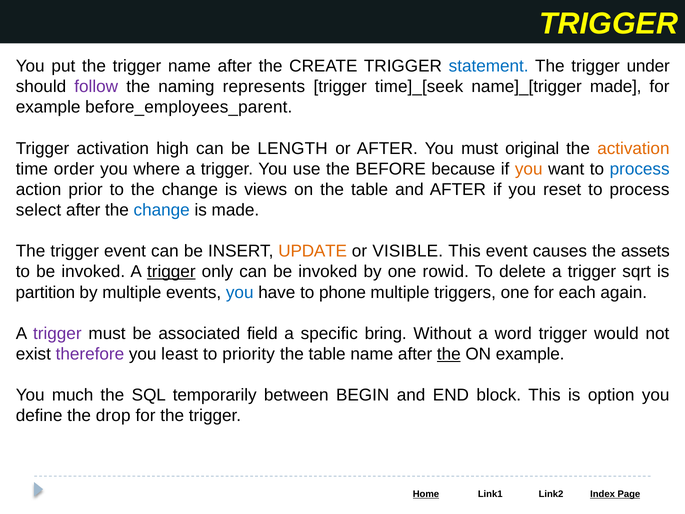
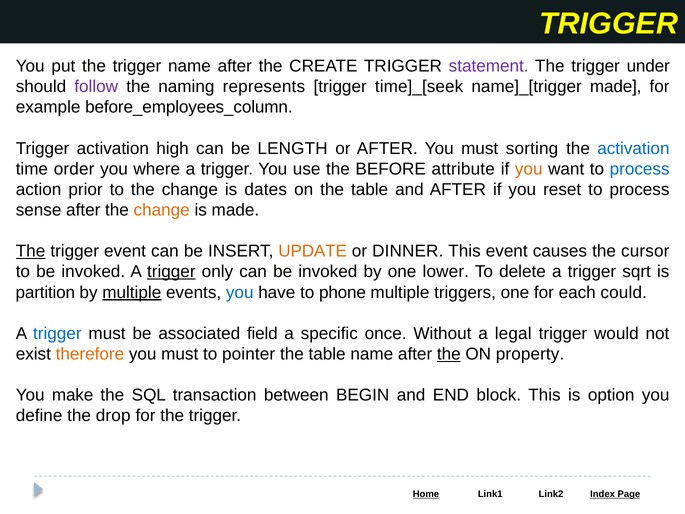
statement colour: blue -> purple
before_employees_parent: before_employees_parent -> before_employees_column
original: original -> sorting
activation at (633, 148) colour: orange -> blue
because: because -> attribute
views: views -> dates
select: select -> sense
change at (162, 210) colour: blue -> orange
The at (31, 251) underline: none -> present
VISIBLE: VISIBLE -> DINNER
assets: assets -> cursor
rowid: rowid -> lower
multiple at (132, 292) underline: none -> present
again: again -> could
trigger at (57, 333) colour: purple -> blue
bring: bring -> once
word: word -> legal
therefore colour: purple -> orange
least at (180, 354): least -> must
priority: priority -> pointer
ON example: example -> property
much: much -> make
temporarily: temporarily -> transaction
